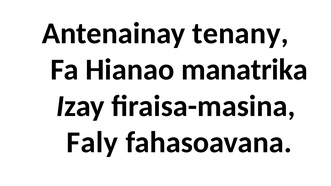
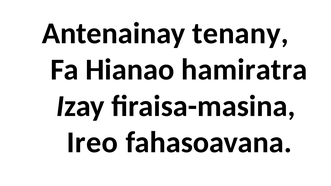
manatrika: manatrika -> hamiratra
Faly: Faly -> Ireo
